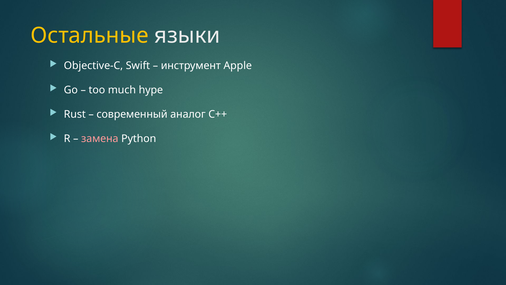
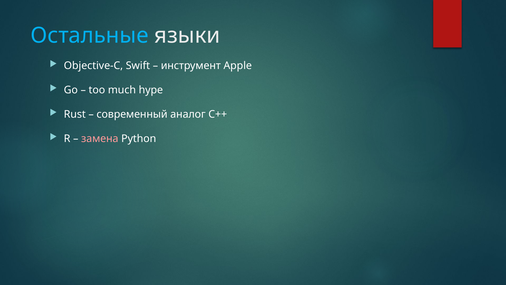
Остальные colour: yellow -> light blue
